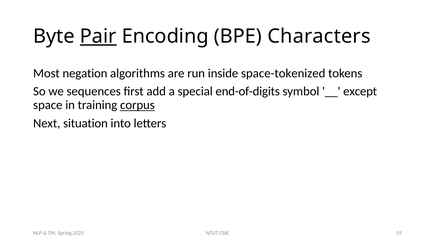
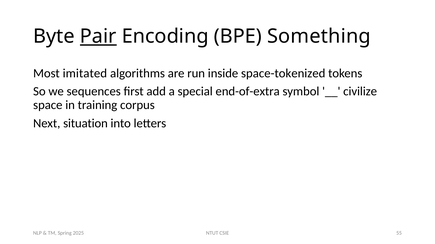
Characters: Characters -> Something
negation: negation -> imitated
end-of-digits: end-of-digits -> end-of-extra
except: except -> civilize
corpus underline: present -> none
